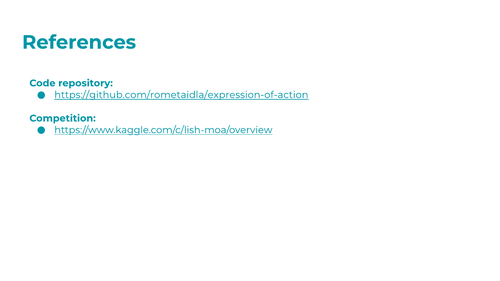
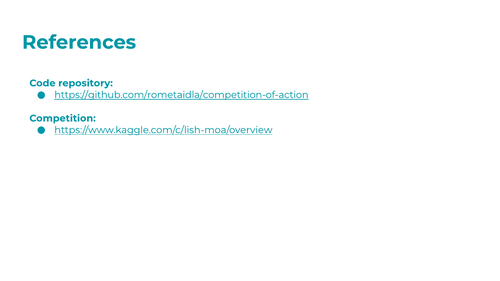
https://github.com/rometaidla/expression-of-action: https://github.com/rometaidla/expression-of-action -> https://github.com/rometaidla/competition-of-action
